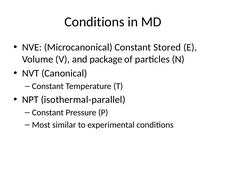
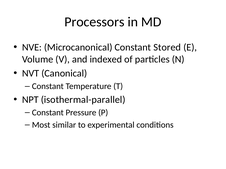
Conditions at (94, 22): Conditions -> Processors
package: package -> indexed
